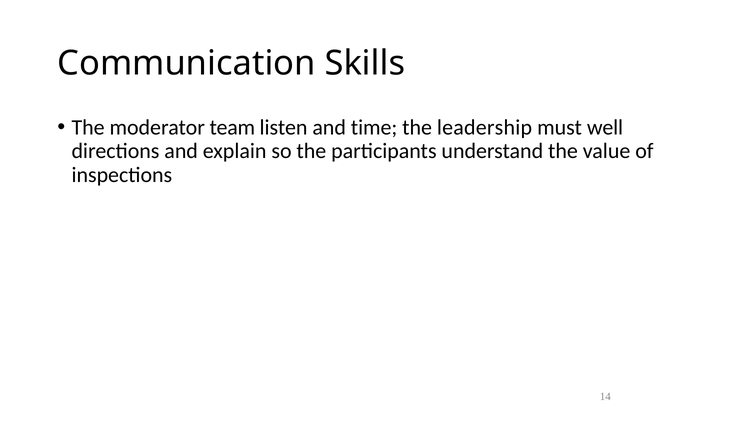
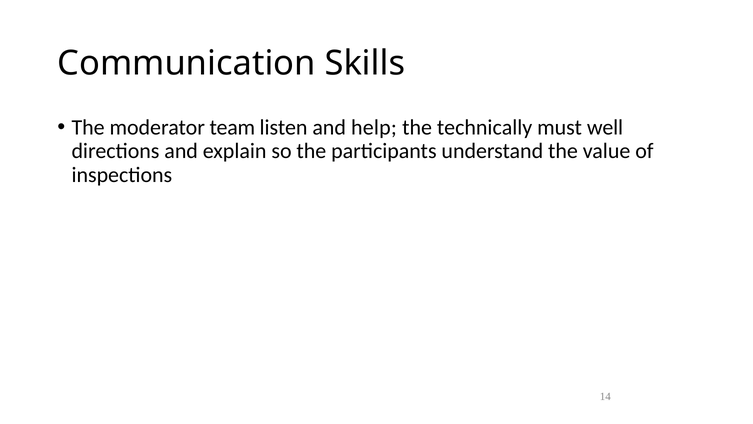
time: time -> help
leadership: leadership -> technically
